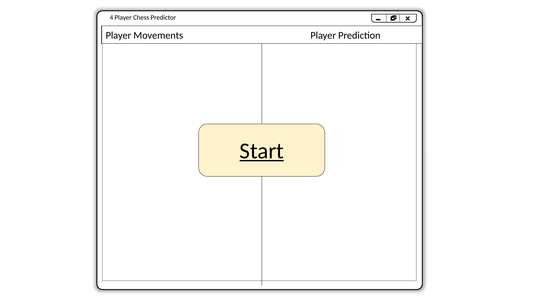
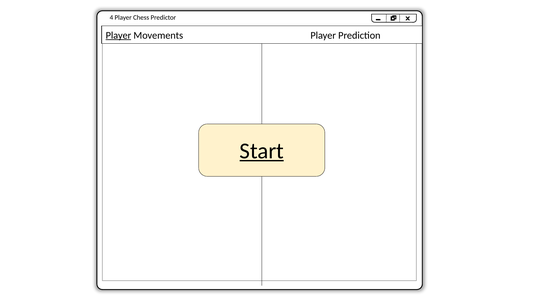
Player at (118, 35) underline: none -> present
